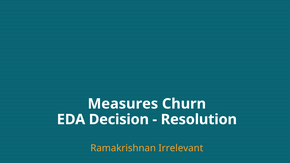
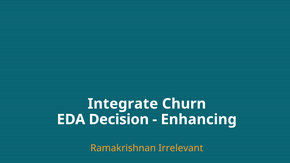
Measures: Measures -> Integrate
Resolution: Resolution -> Enhancing
